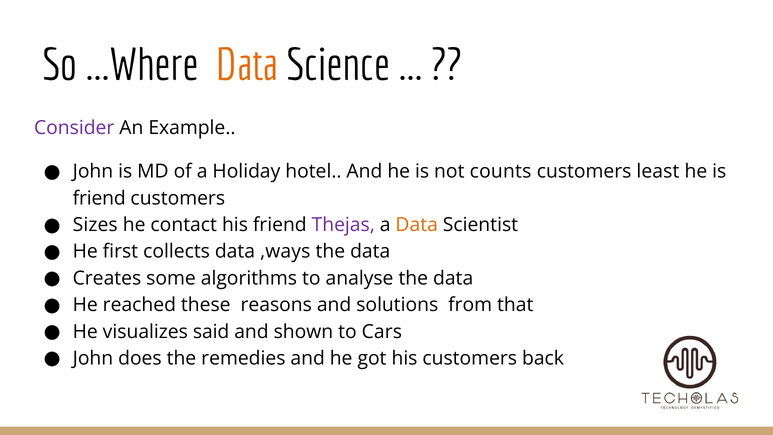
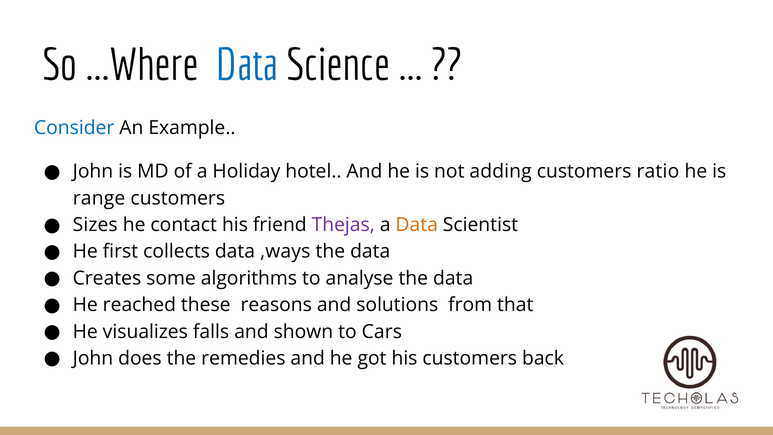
Data at (247, 65) colour: orange -> blue
Consider colour: purple -> blue
counts: counts -> adding
least: least -> ratio
friend at (99, 198): friend -> range
said: said -> falls
